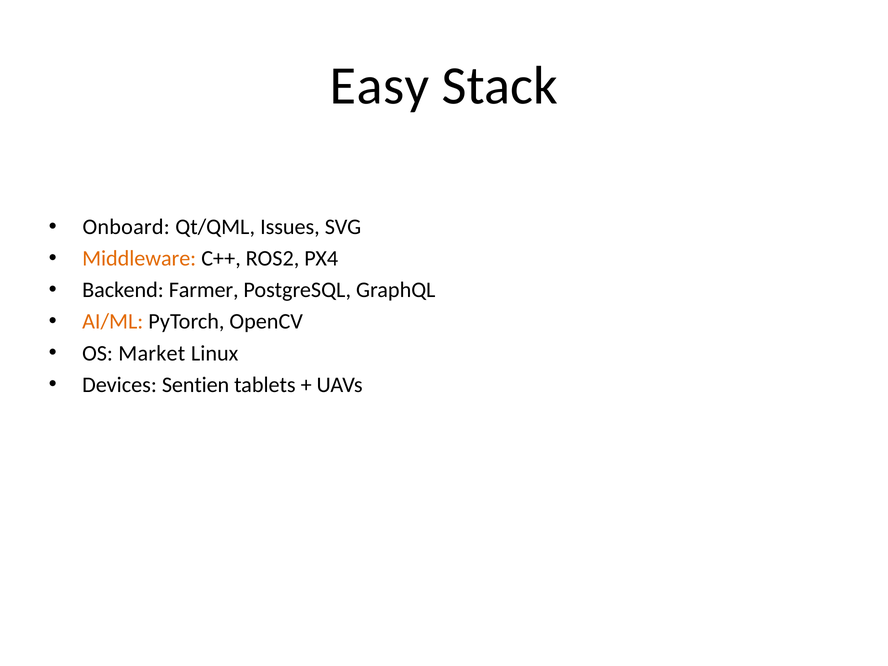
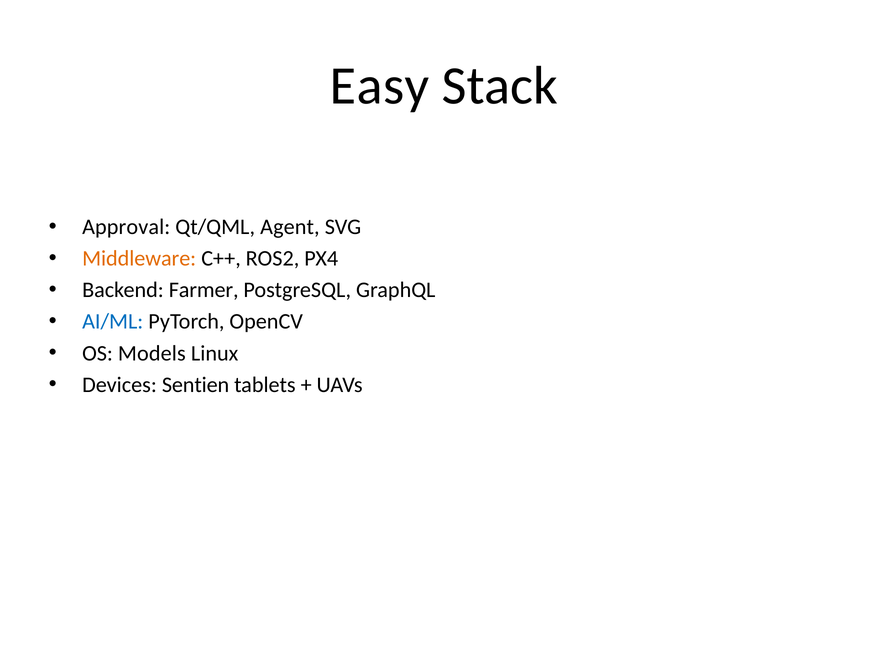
Onboard: Onboard -> Approval
Issues: Issues -> Agent
AI/ML colour: orange -> blue
Market: Market -> Models
